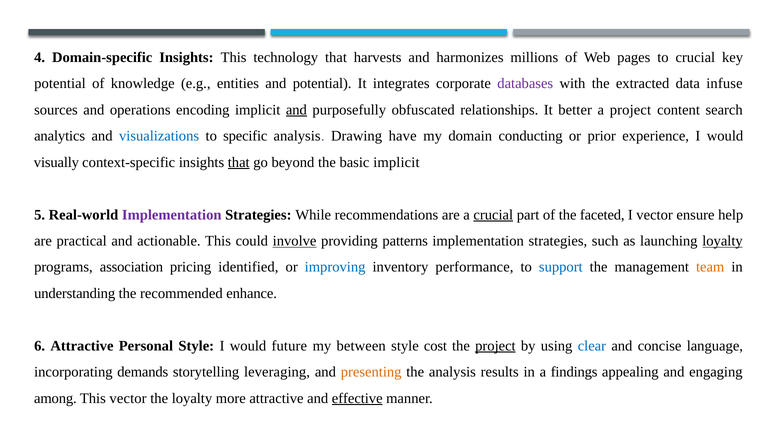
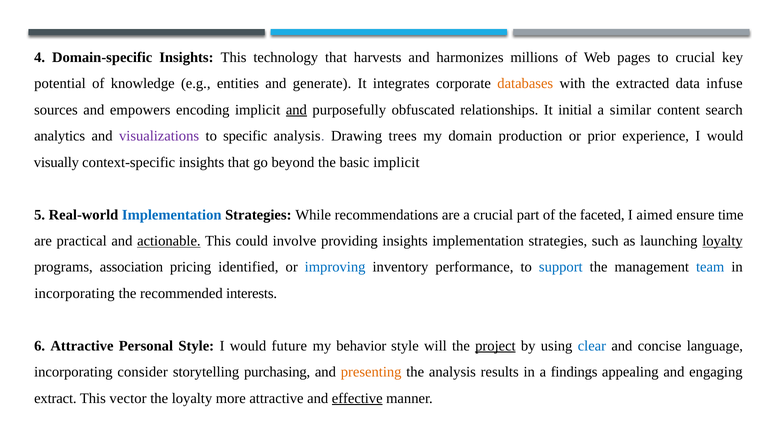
and potential: potential -> generate
databases colour: purple -> orange
operations: operations -> empowers
better: better -> initial
a project: project -> similar
visualizations colour: blue -> purple
have: have -> trees
conducting: conducting -> production
that at (239, 163) underline: present -> none
Implementation at (172, 215) colour: purple -> blue
crucial at (493, 215) underline: present -> none
I vector: vector -> aimed
help: help -> time
actionable underline: none -> present
involve underline: present -> none
providing patterns: patterns -> insights
team colour: orange -> blue
understanding at (75, 294): understanding -> incorporating
enhance: enhance -> interests
between: between -> behavior
cost: cost -> will
demands: demands -> consider
leveraging: leveraging -> purchasing
among: among -> extract
